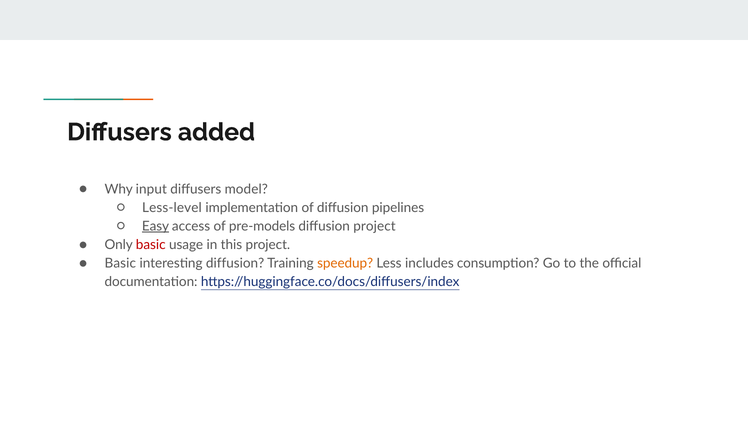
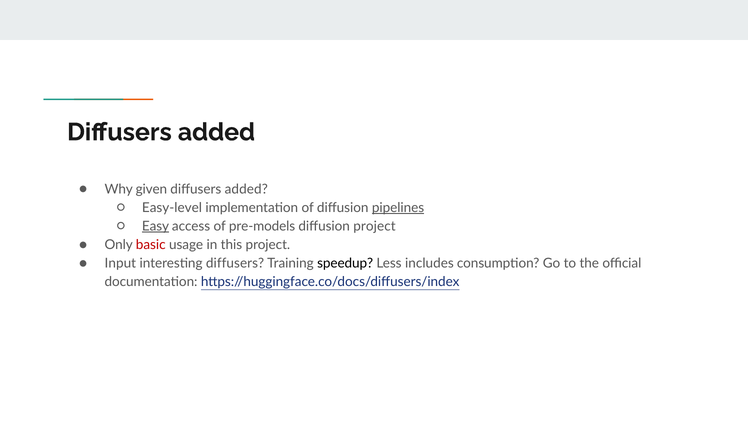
input: input -> given
model at (246, 189): model -> added
Less-level: Less-level -> Easy-level
pipelines underline: none -> present
Basic at (120, 263): Basic -> Input
interesting diffusion: diffusion -> diffusers
speedup colour: orange -> black
